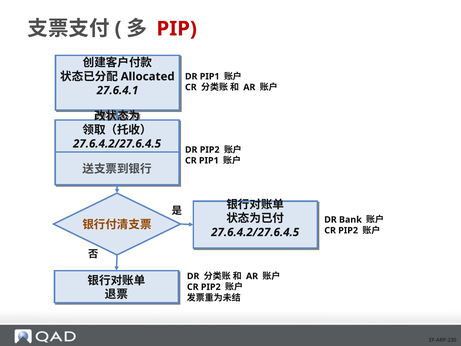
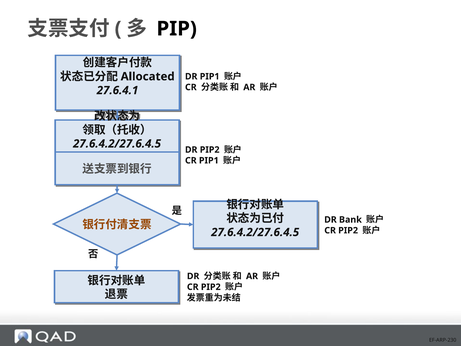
PIP colour: red -> black
